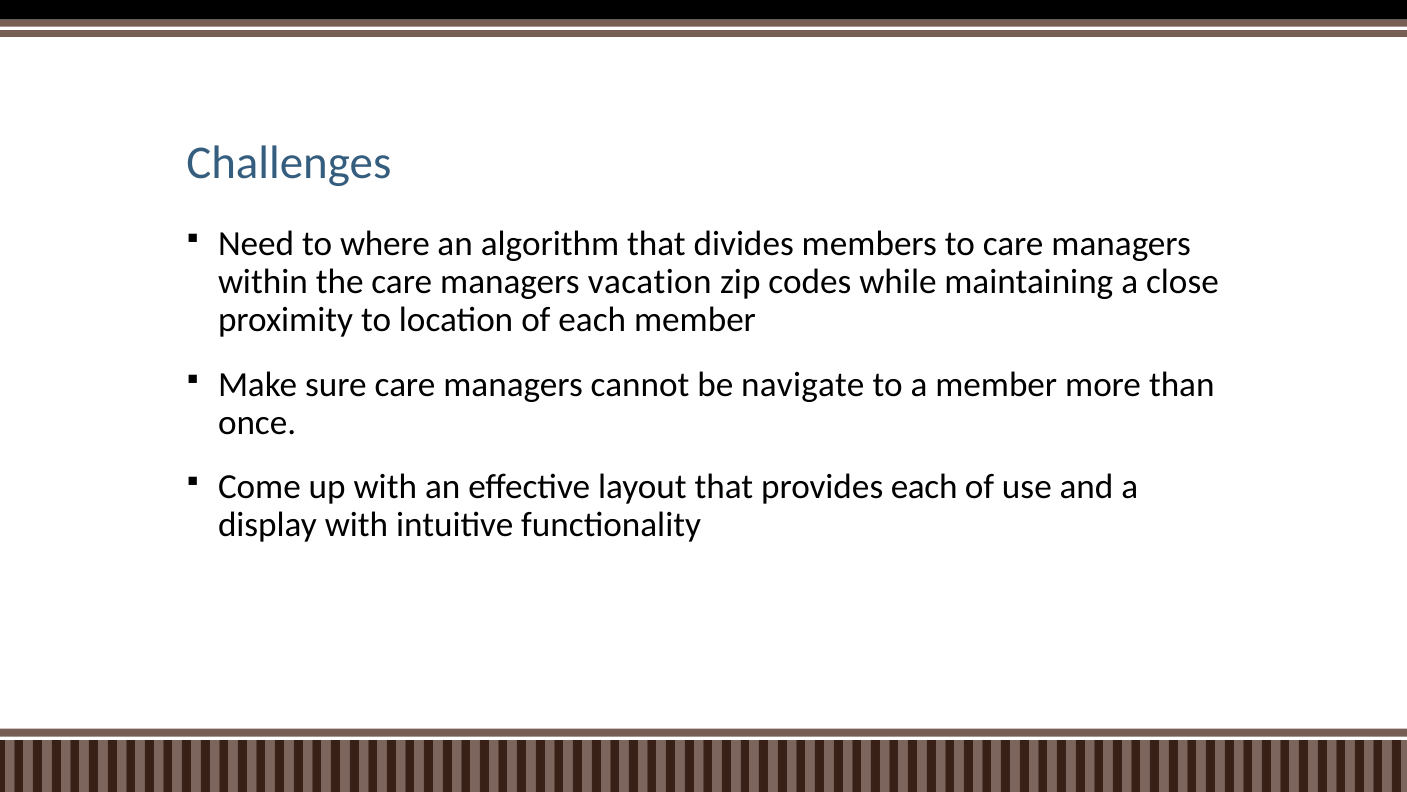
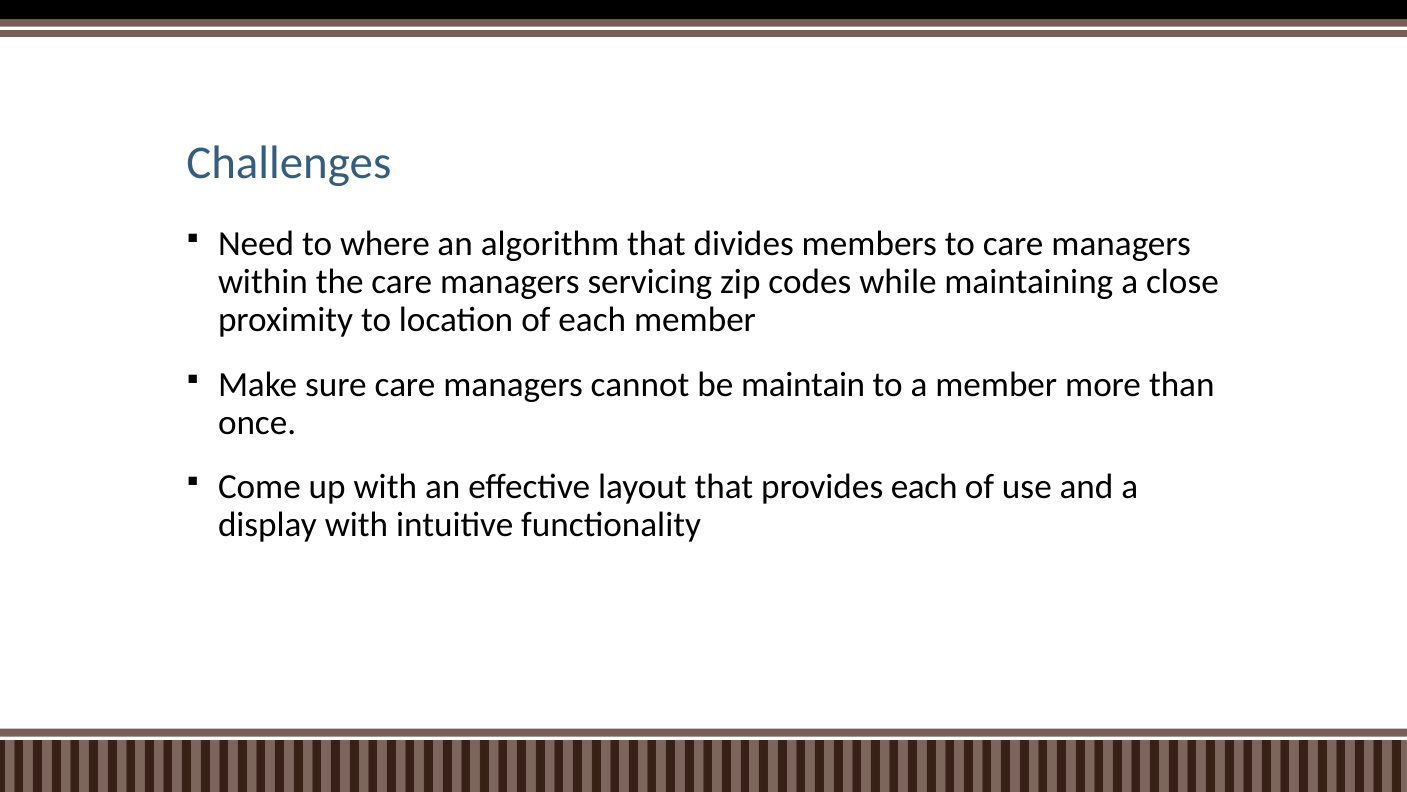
vacation: vacation -> servicing
navigate: navigate -> maintain
